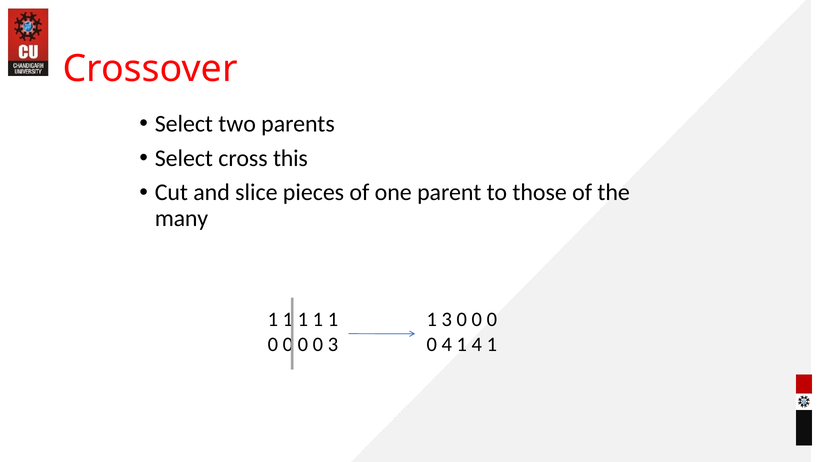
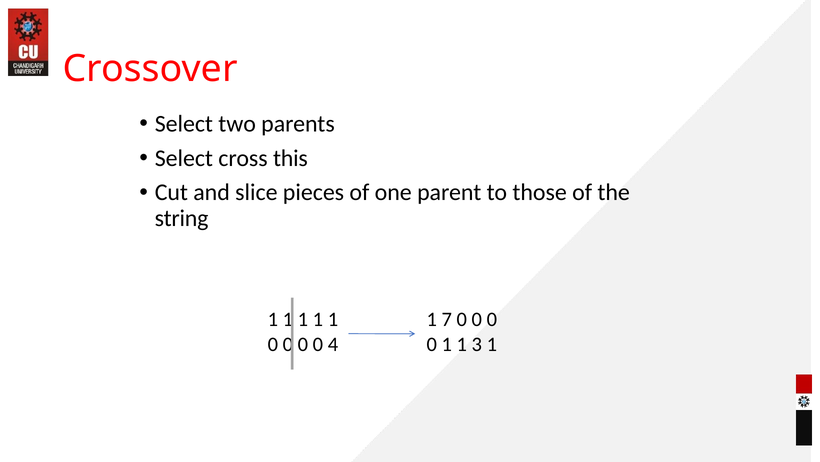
many: many -> string
1 3: 3 -> 7
0 3: 3 -> 4
0 4: 4 -> 1
1 4: 4 -> 3
